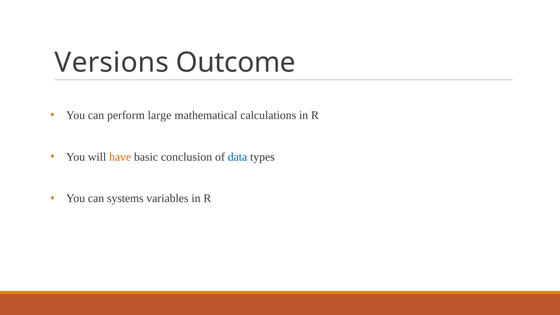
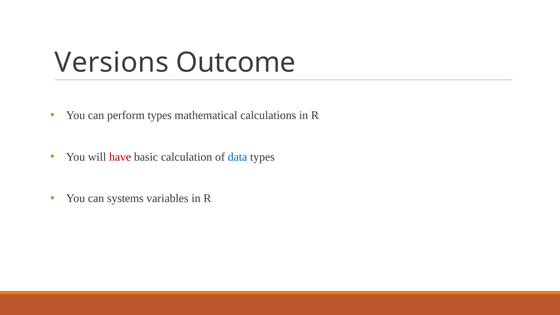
perform large: large -> types
have colour: orange -> red
conclusion: conclusion -> calculation
